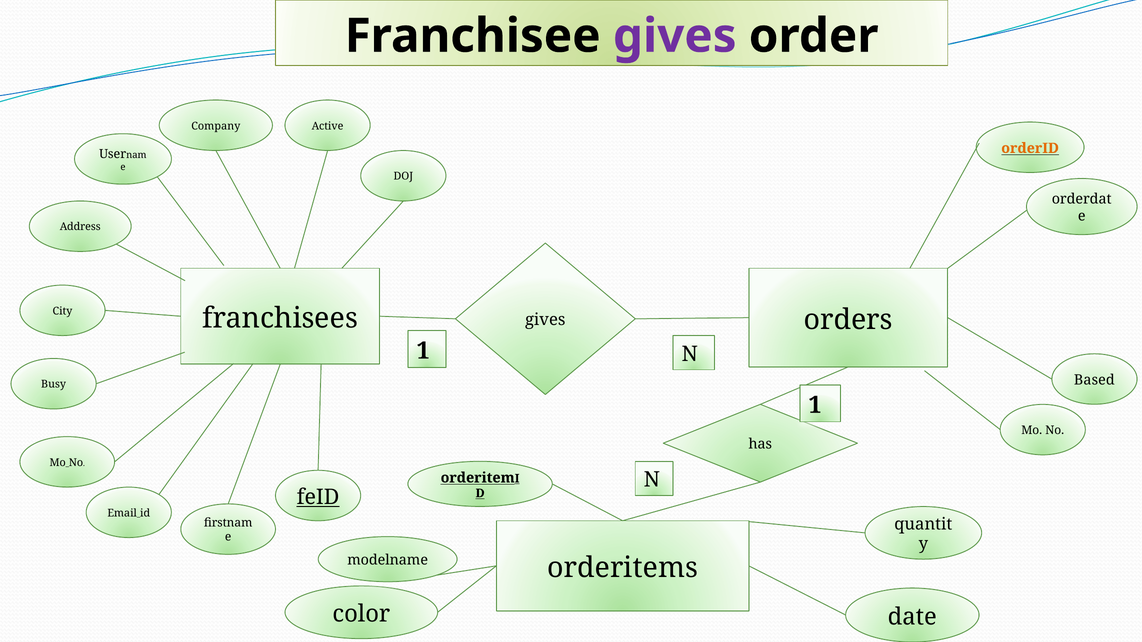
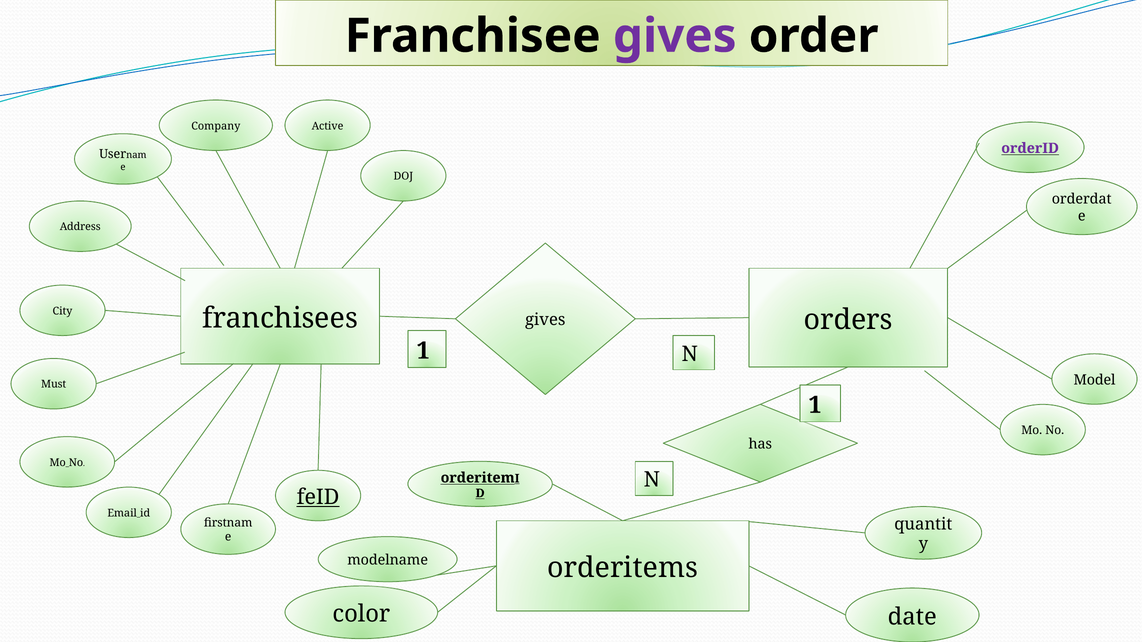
orderID colour: orange -> purple
Based: Based -> Model
Busy: Busy -> Must
